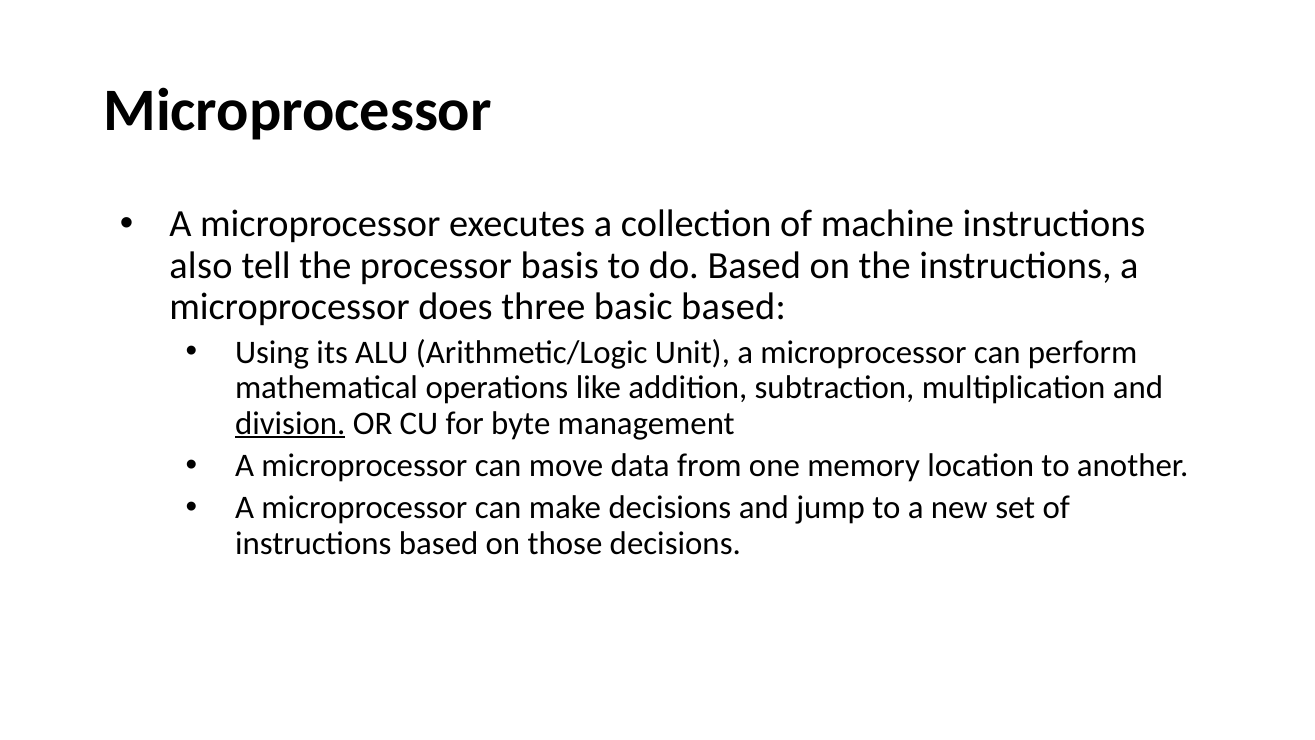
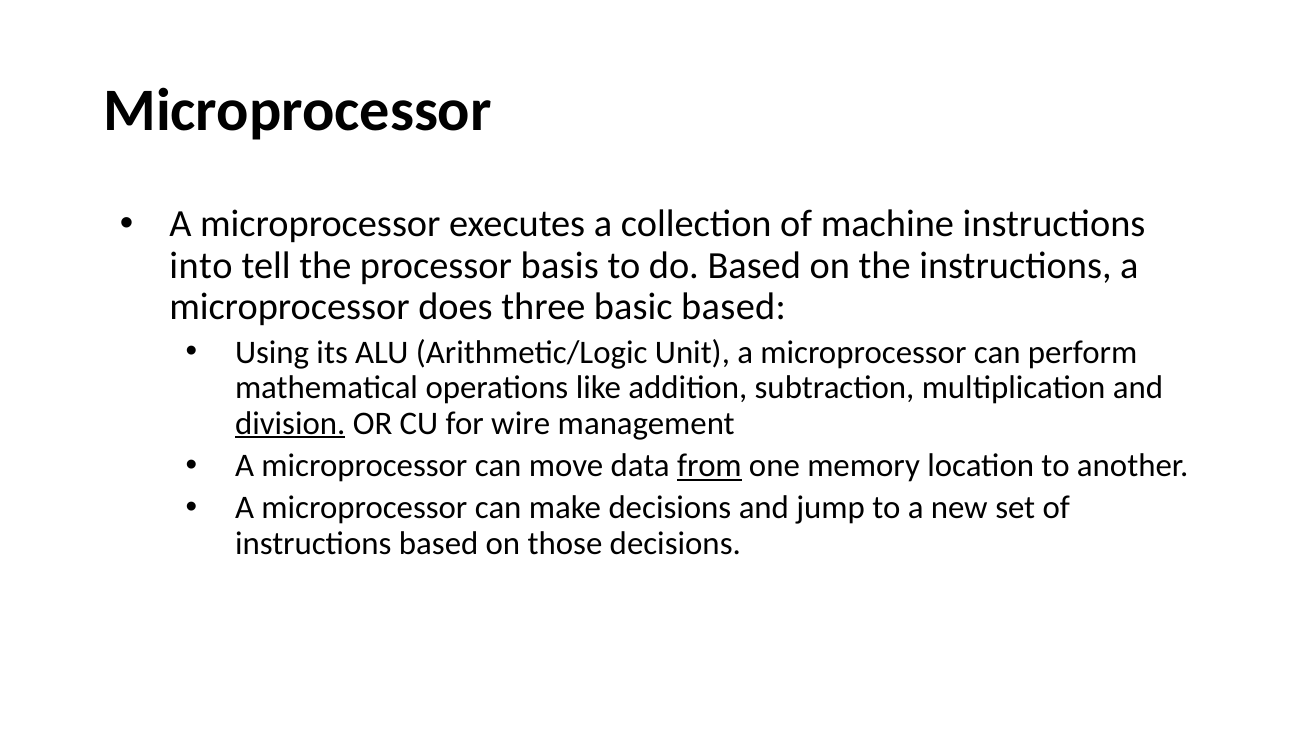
also: also -> into
byte: byte -> wire
from underline: none -> present
